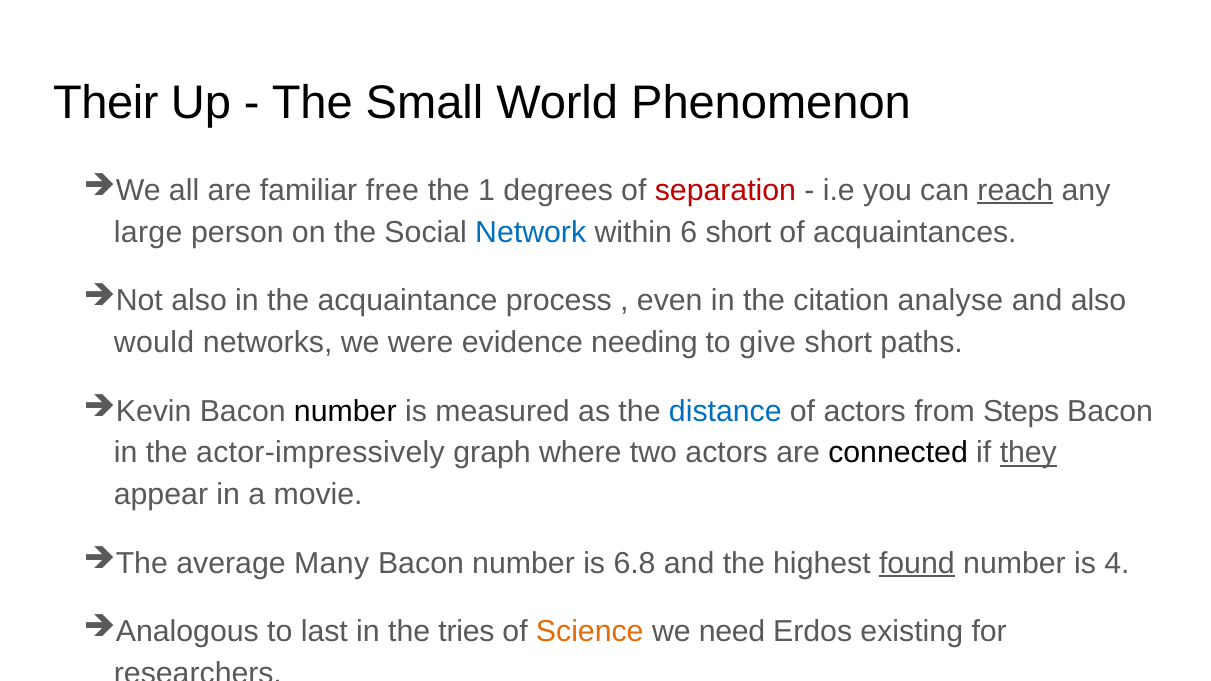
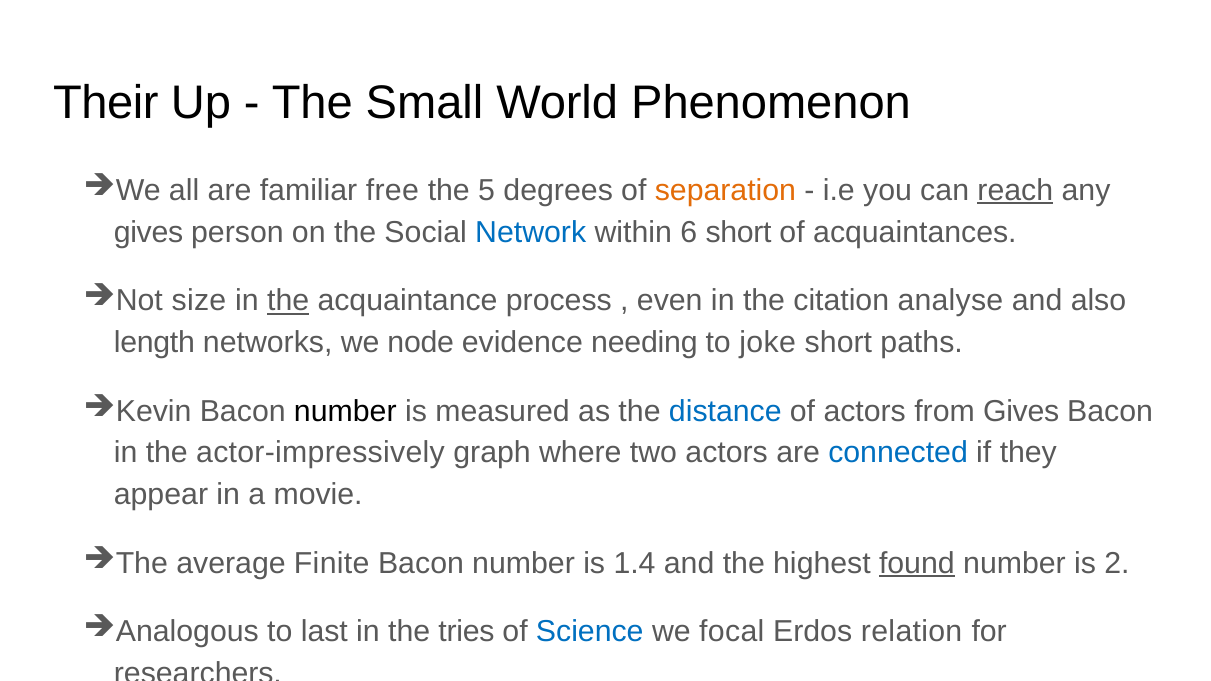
1: 1 -> 5
separation colour: red -> orange
large at (148, 232): large -> gives
also at (199, 301): also -> size
the at (288, 301) underline: none -> present
would: would -> length
were: were -> node
give: give -> joke
from Steps: Steps -> Gives
connected colour: black -> blue
they underline: present -> none
Many: Many -> Finite
6.8: 6.8 -> 1.4
4: 4 -> 2
Science colour: orange -> blue
need: need -> focal
existing: existing -> relation
